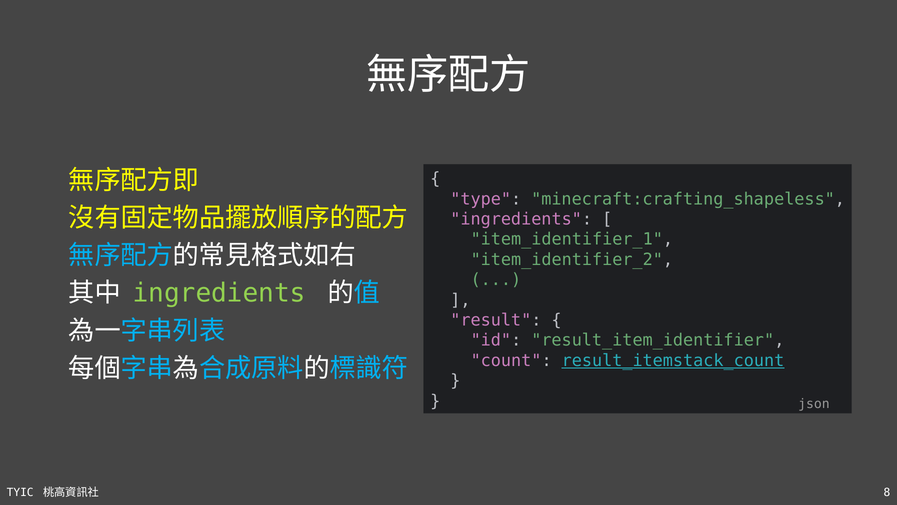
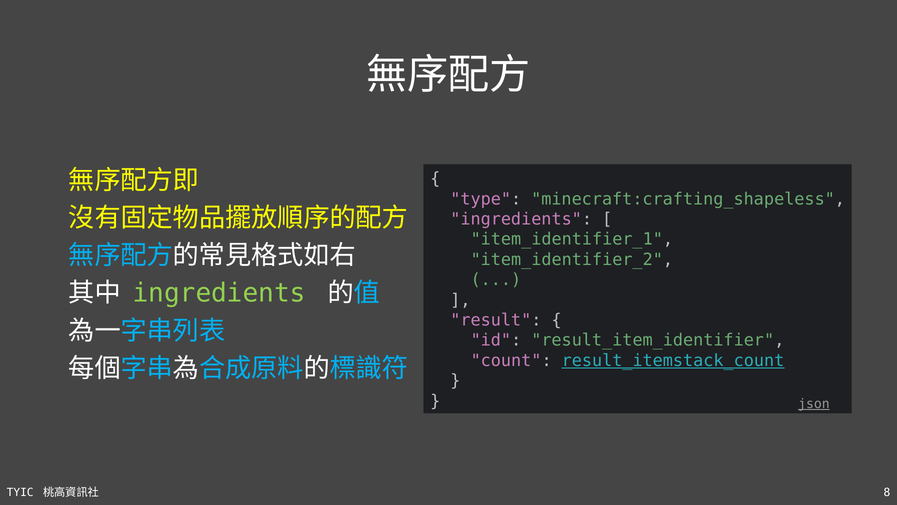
json underline: none -> present
